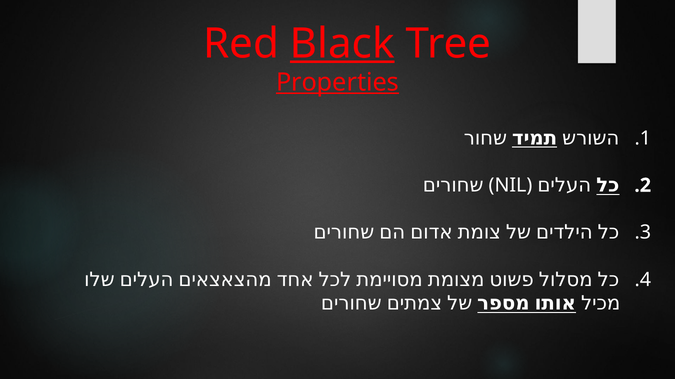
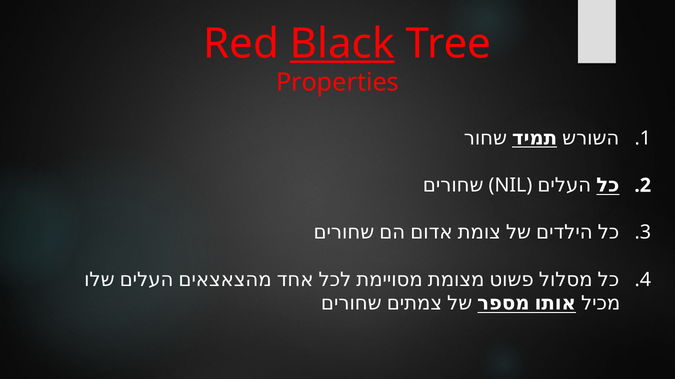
Properties underline: present -> none
